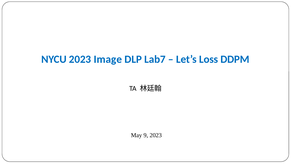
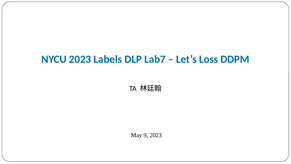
Image: Image -> Labels
